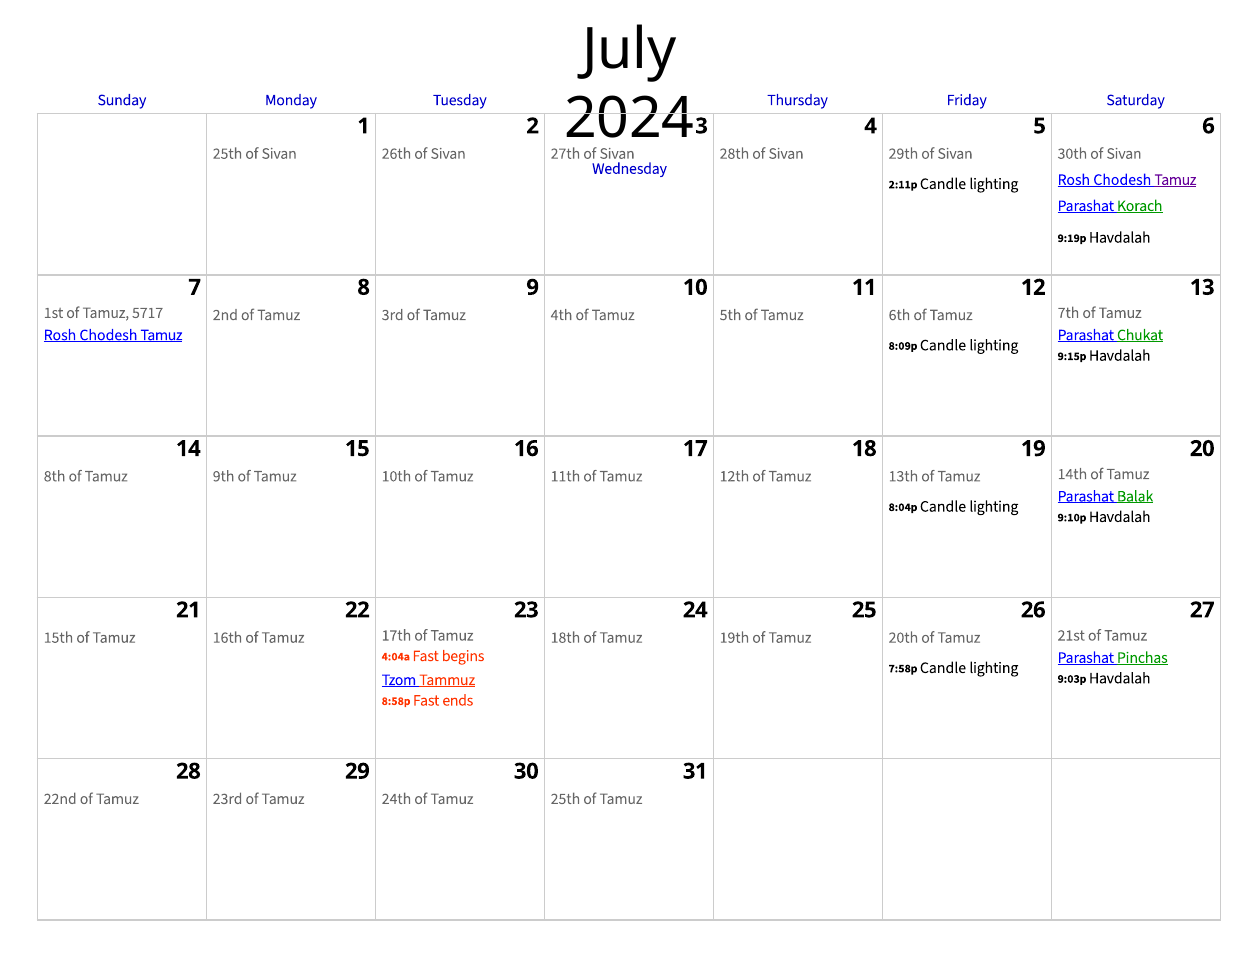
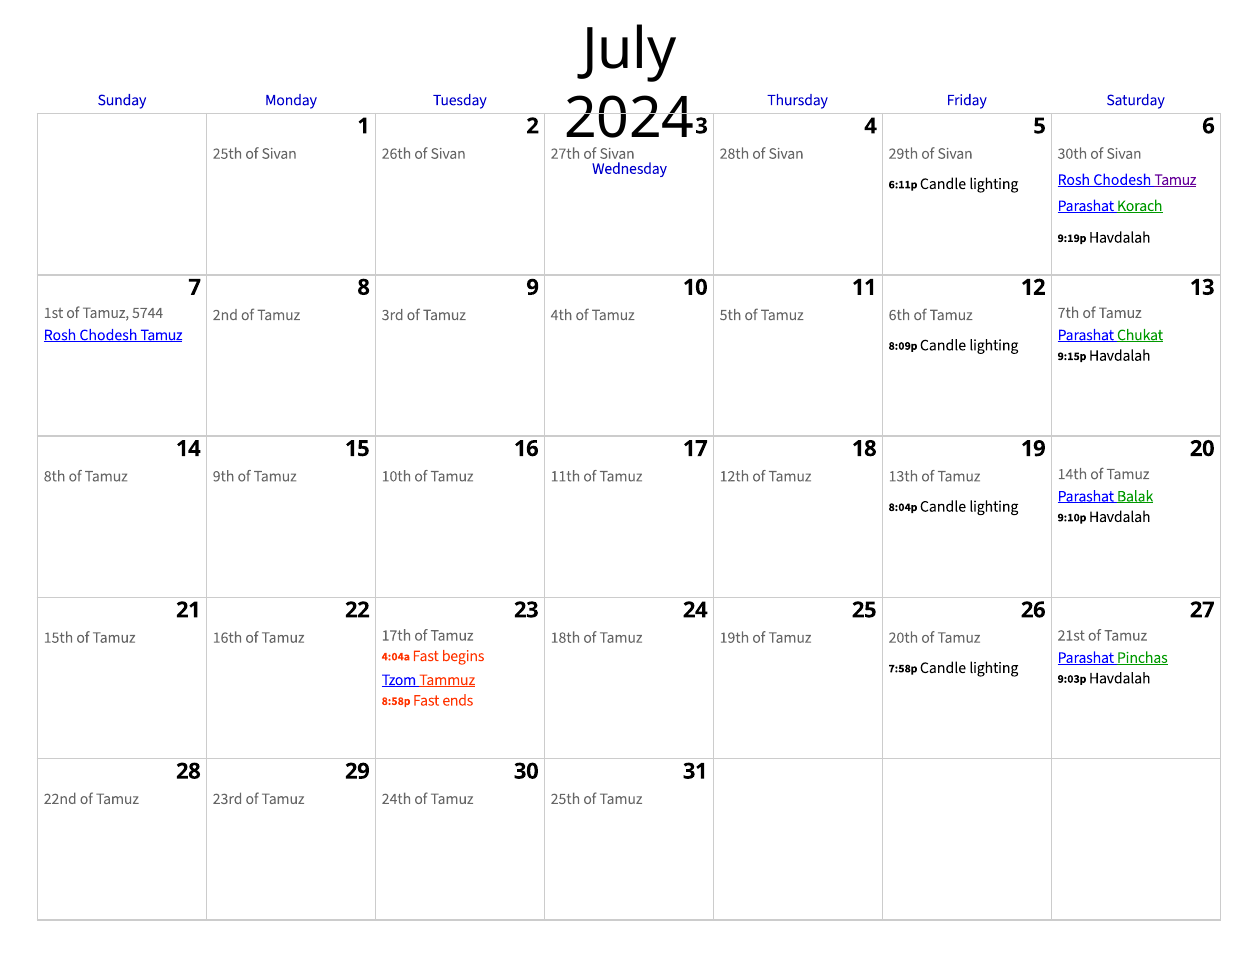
2:11p: 2:11p -> 6:11p
5717: 5717 -> 5744
